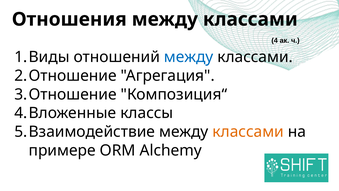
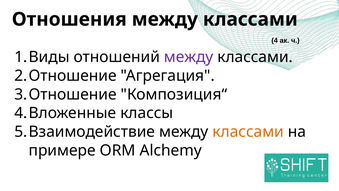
между at (189, 57) colour: blue -> purple
